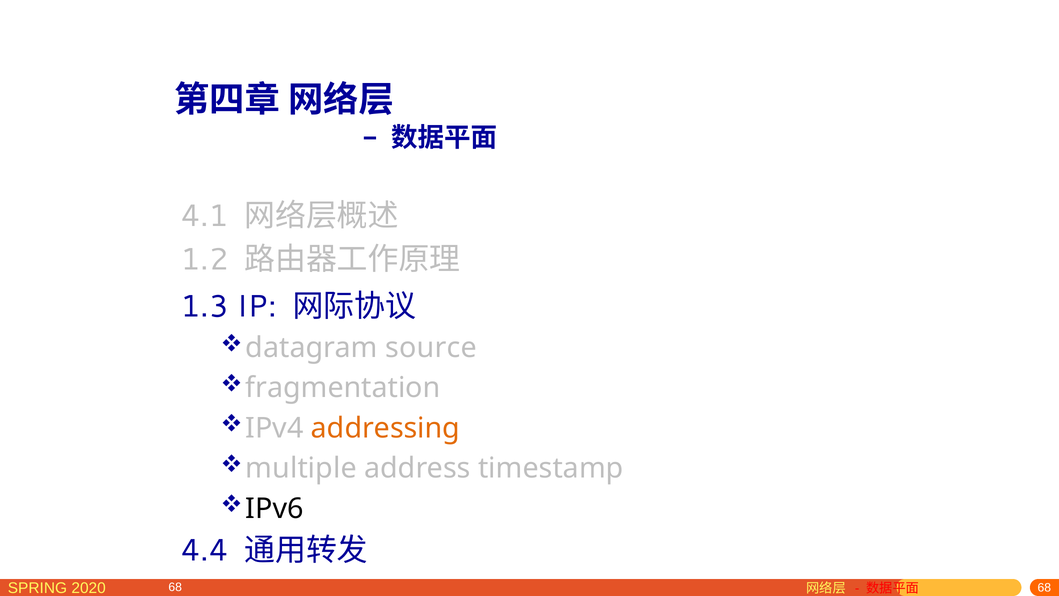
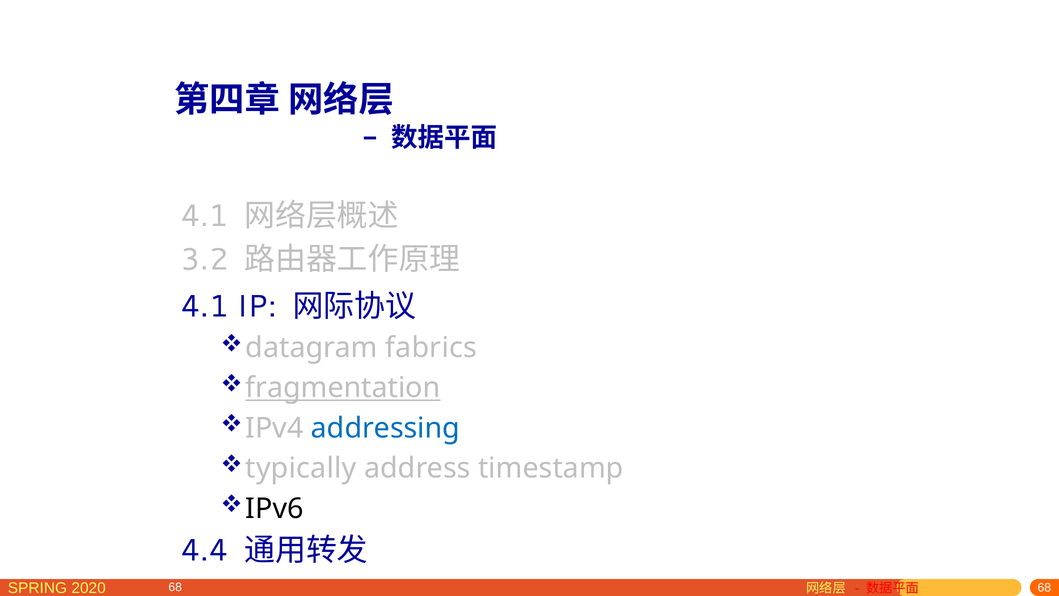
1.2: 1.2 -> 3.2
1.3 at (205, 306): 1.3 -> 4.1
source: source -> fabrics
fragmentation underline: none -> present
addressing colour: orange -> blue
multiple: multiple -> typically
